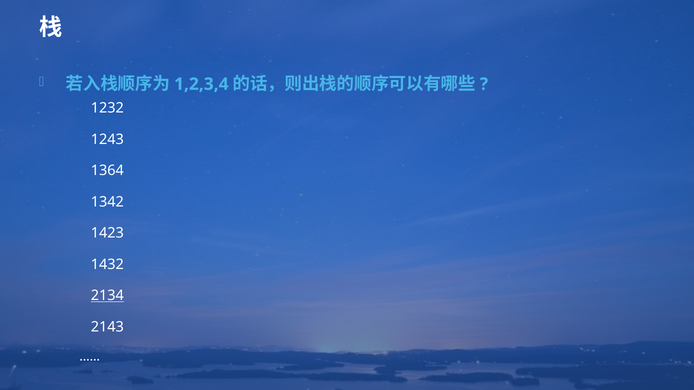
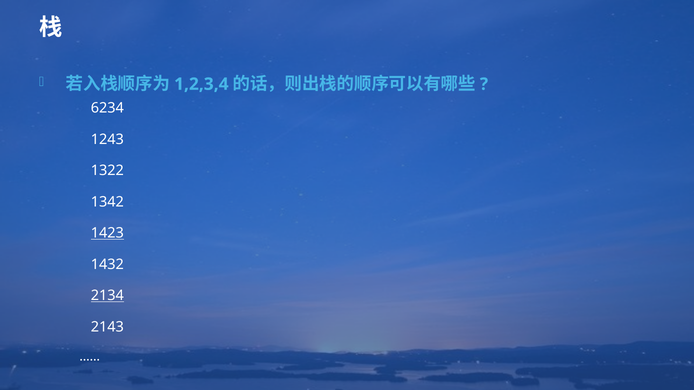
1232: 1232 -> 6234
1364: 1364 -> 1322
1423 underline: none -> present
